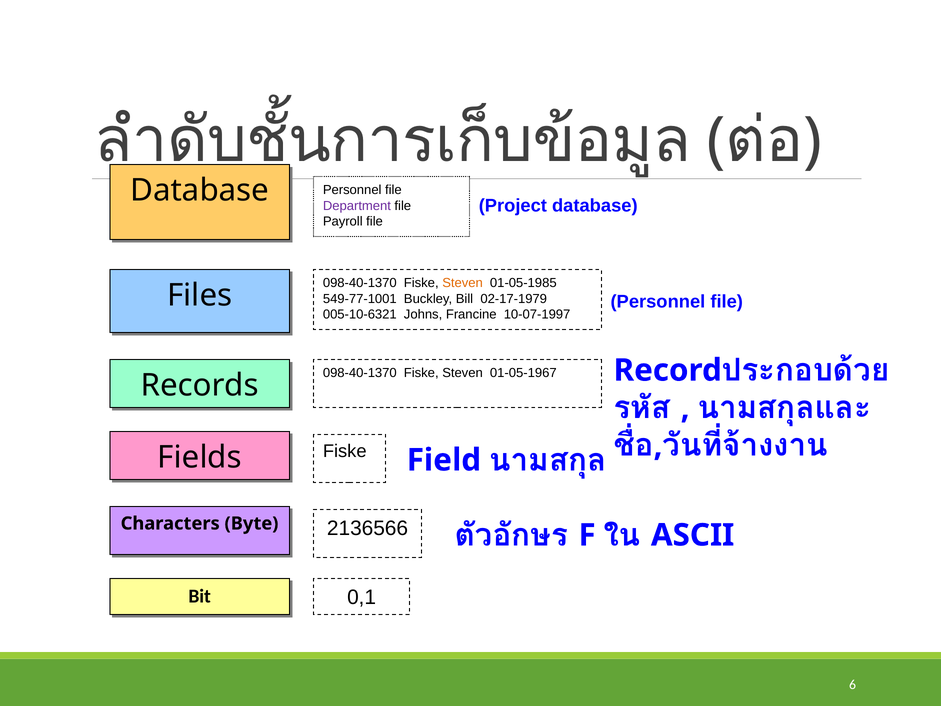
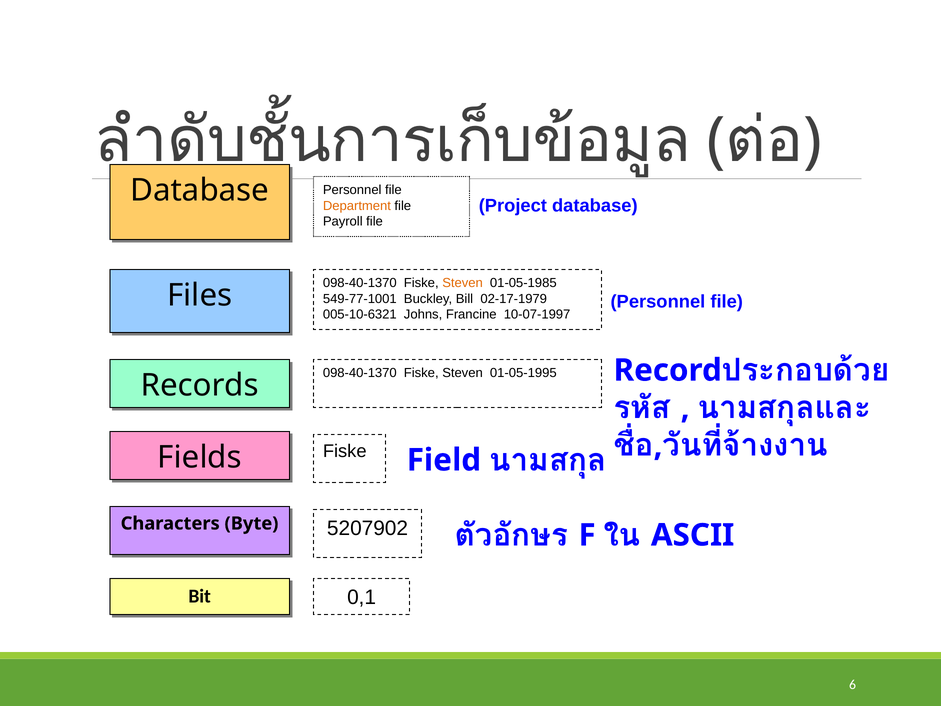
Department colour: purple -> orange
01-05-1967: 01-05-1967 -> 01-05-1995
2136566: 2136566 -> 5207902
